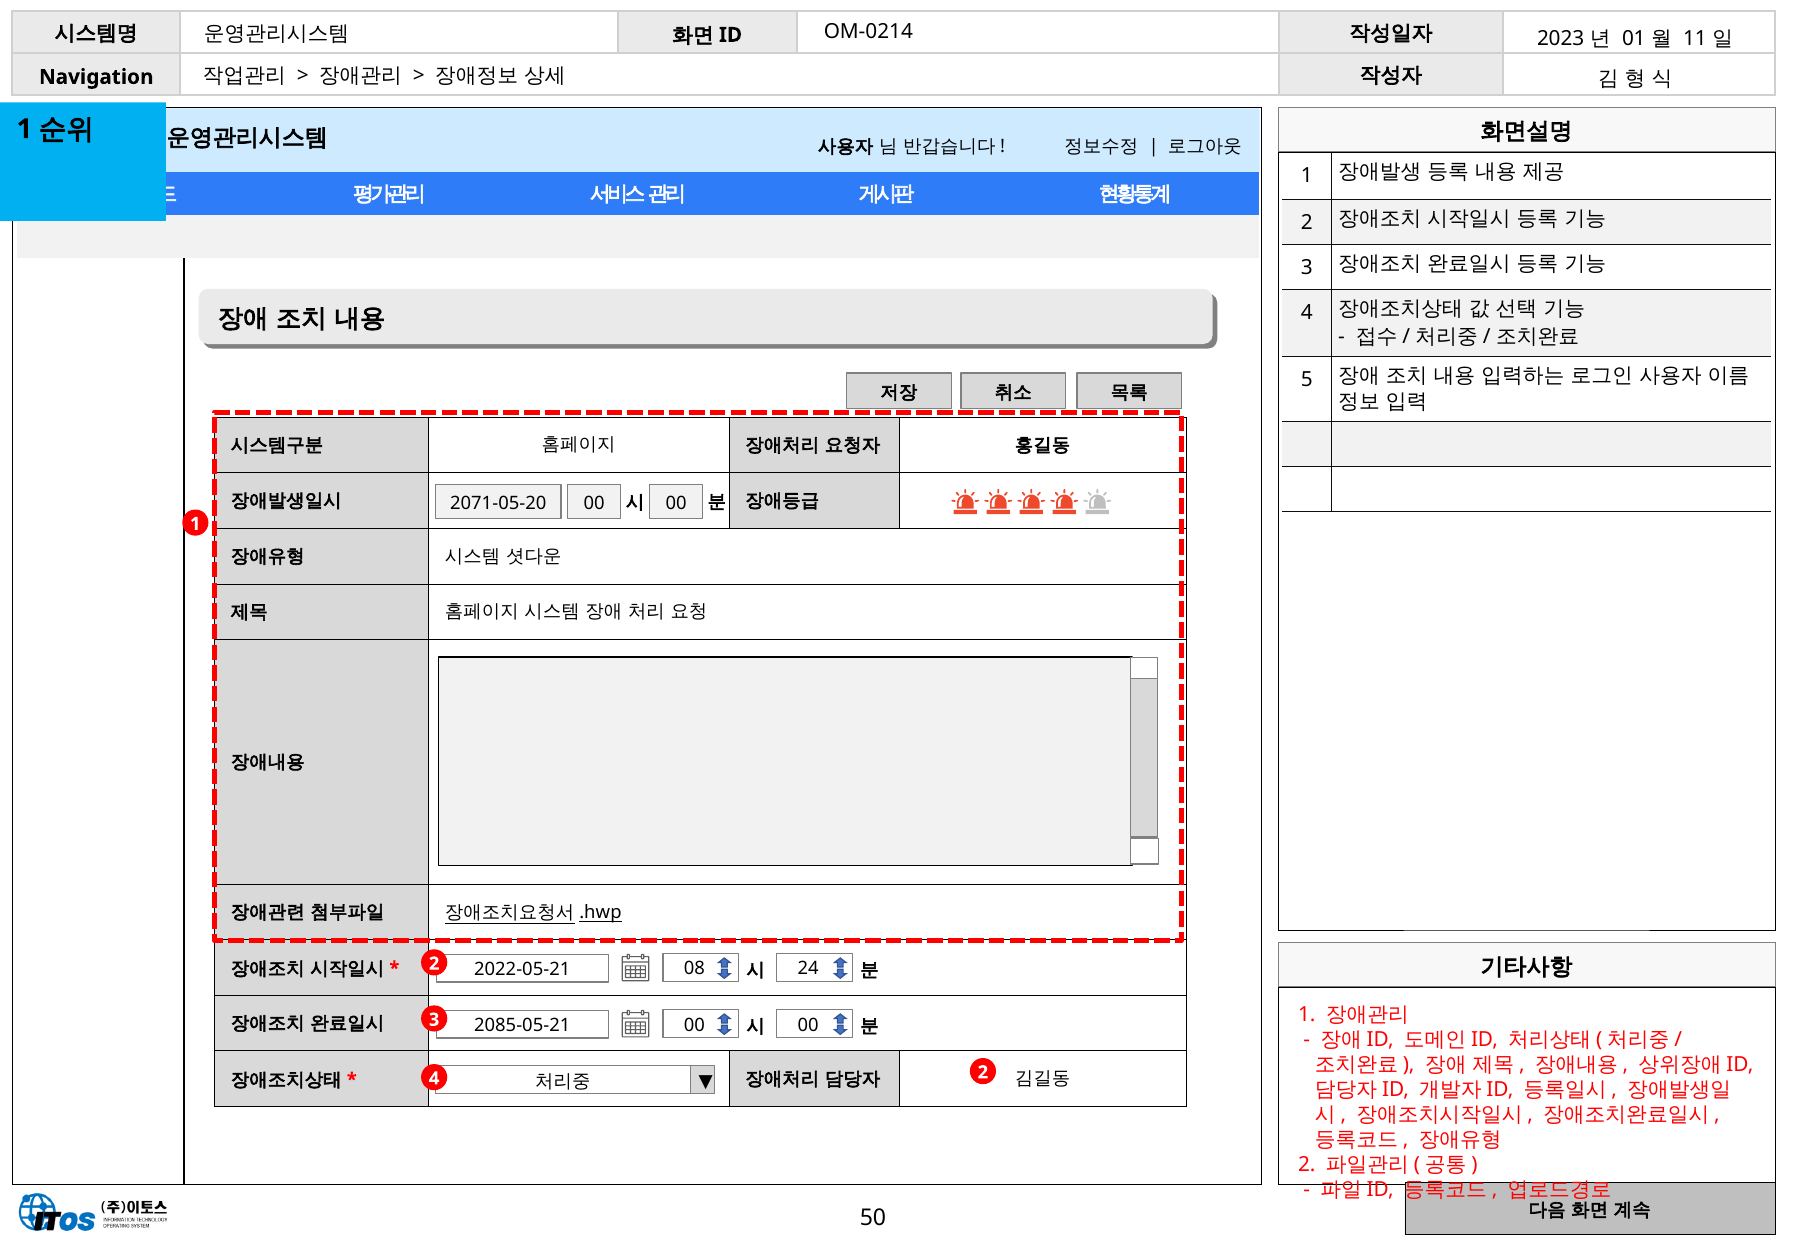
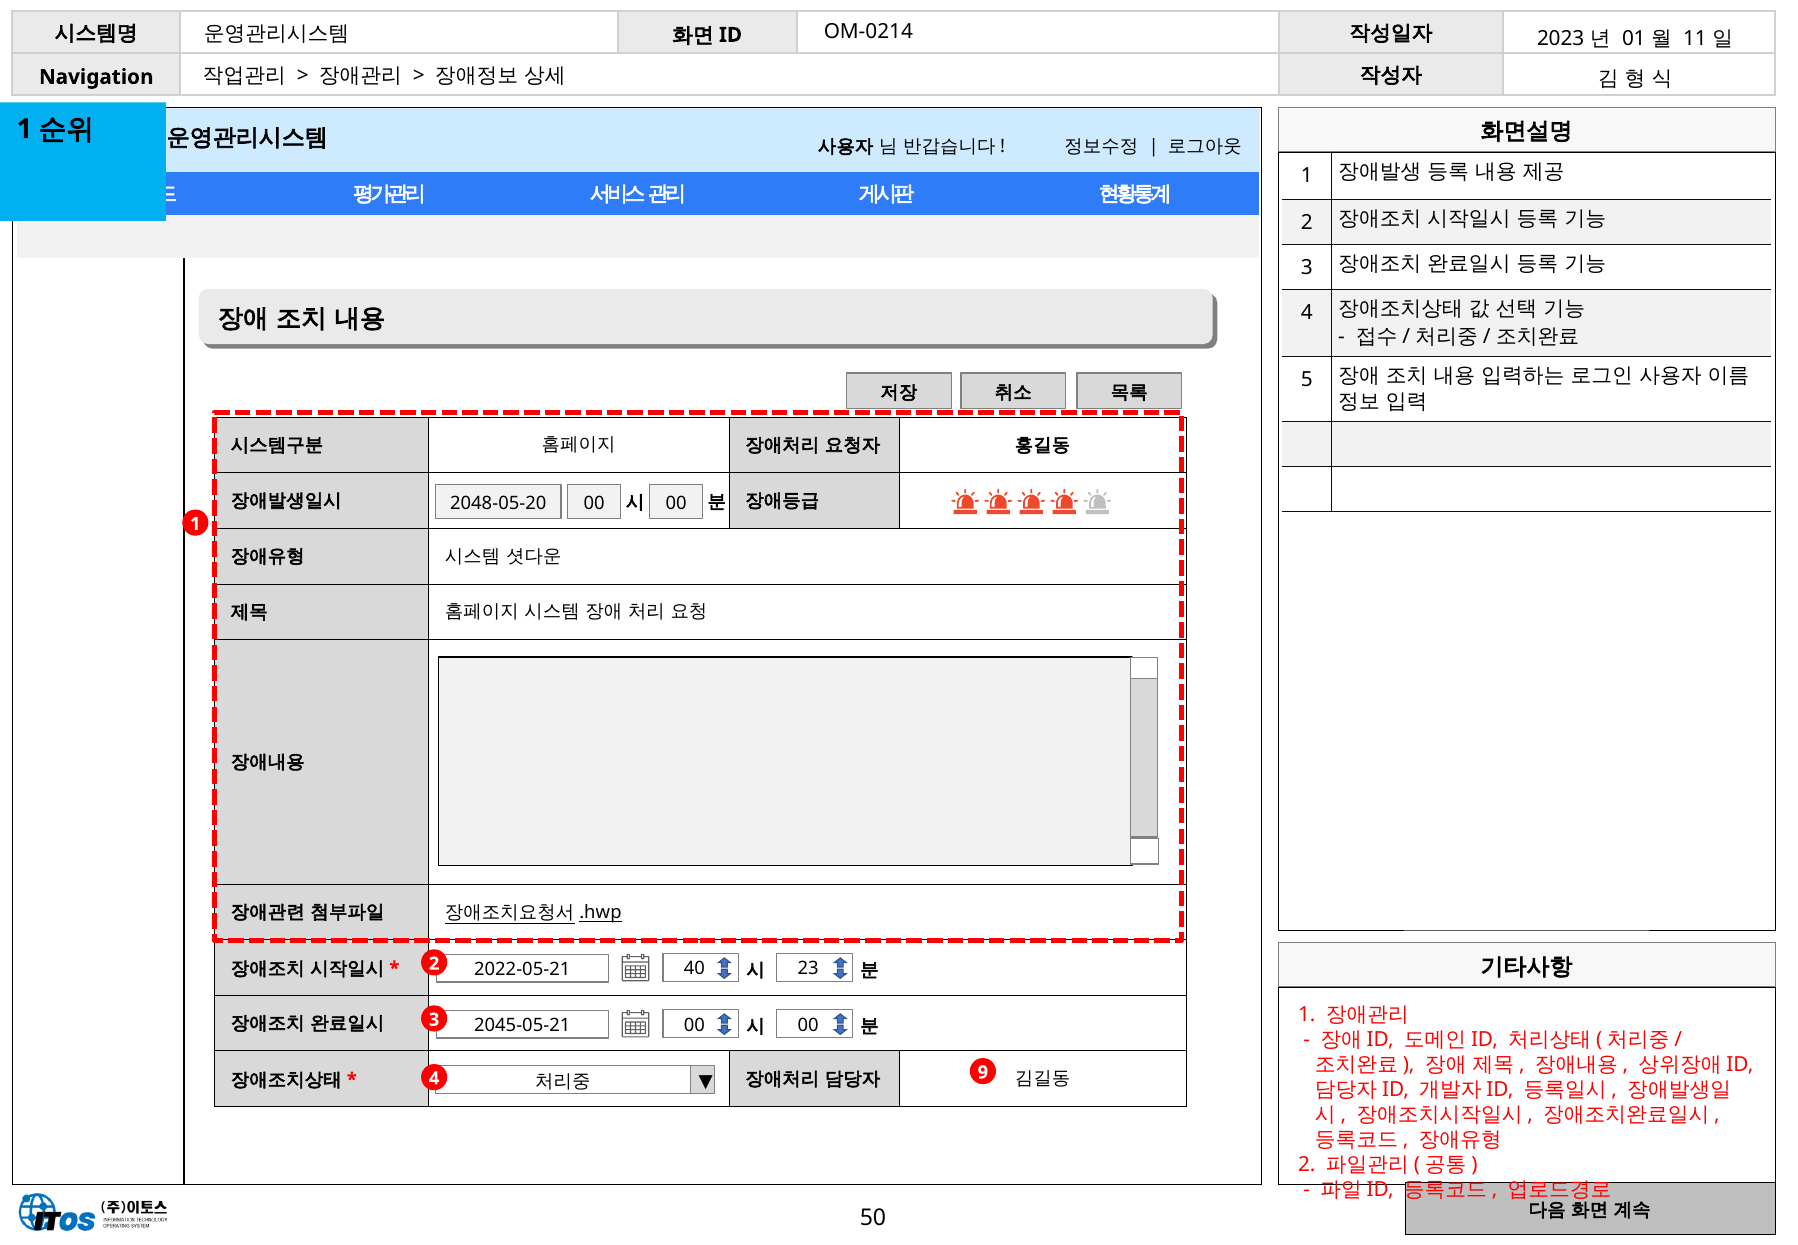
2071-05-20: 2071-05-20 -> 2048-05-20
24: 24 -> 23
08: 08 -> 40
2085-05-21: 2085-05-21 -> 2045-05-21
4 2: 2 -> 9
